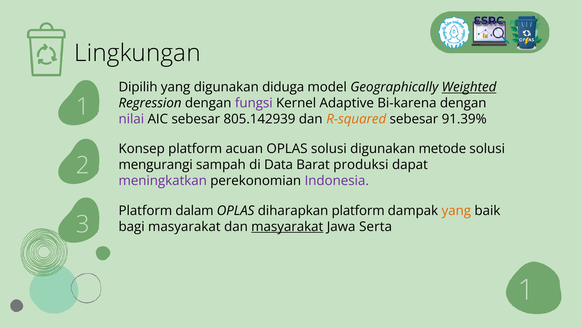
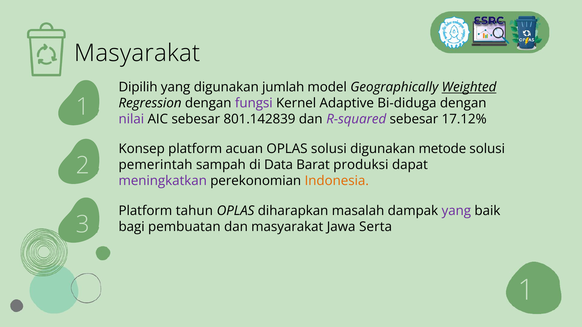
Lingkungan at (137, 53): Lingkungan -> Masyarakat
diduga: diduga -> jumlah
Bi-karena: Bi-karena -> Bi-diduga
805.142939: 805.142939 -> 801.142839
R-squared colour: orange -> purple
91.39%: 91.39% -> 17.12%
mengurangi: mengurangi -> pemerintah
Indonesia colour: purple -> orange
dalam: dalam -> tahun
diharapkan platform: platform -> masalah
yang at (456, 211) colour: orange -> purple
bagi masyarakat: masyarakat -> pembuatan
masyarakat at (287, 227) underline: present -> none
